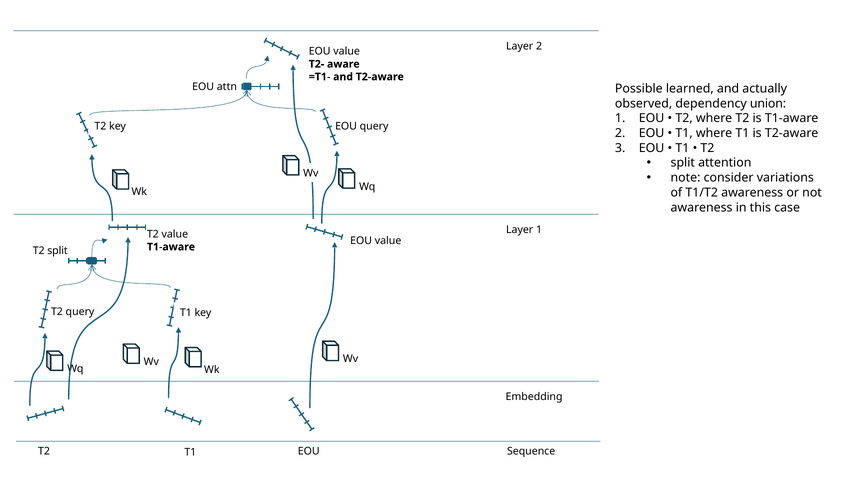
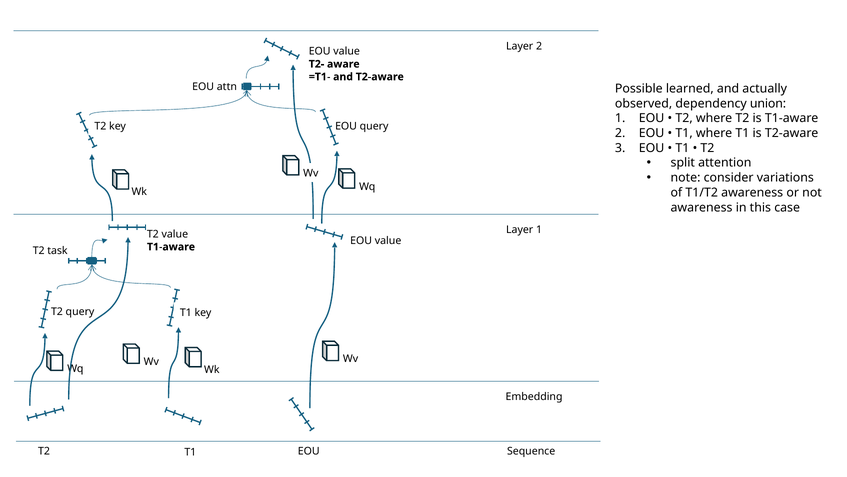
T2 split: split -> task
